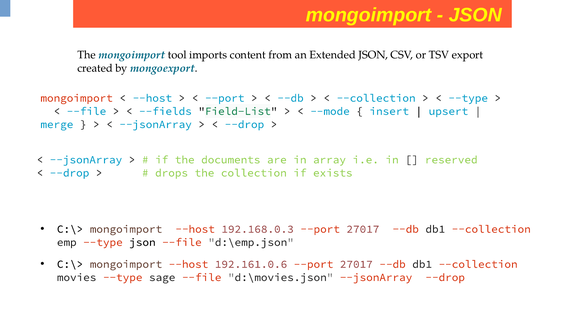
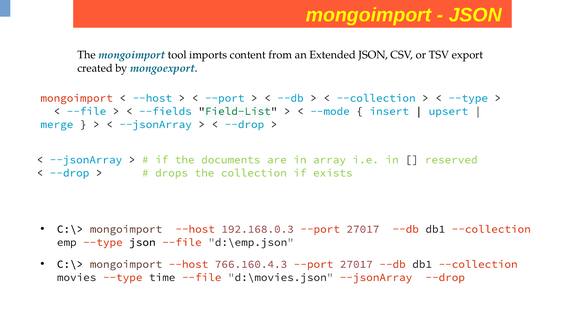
192.161.0.6: 192.161.0.6 -> 766.160.4.3
sage: sage -> time
